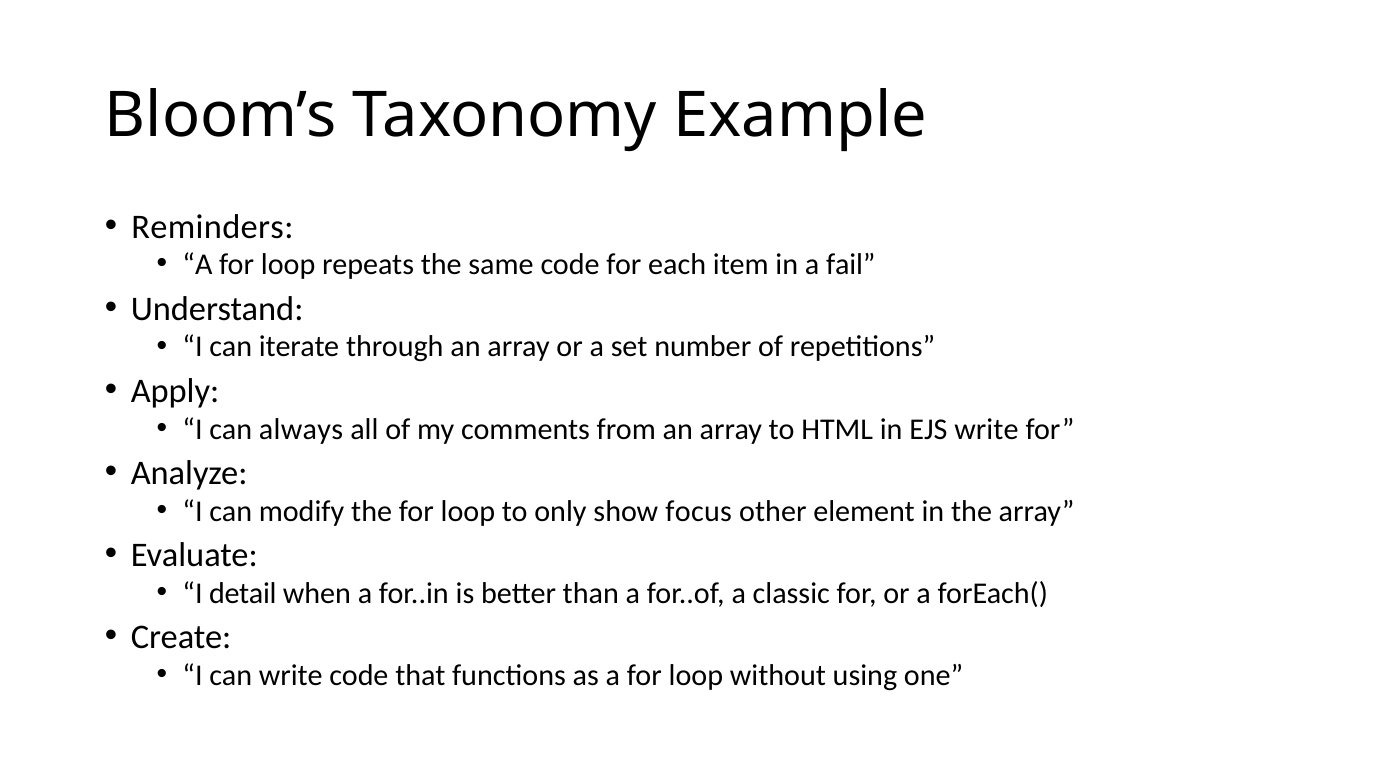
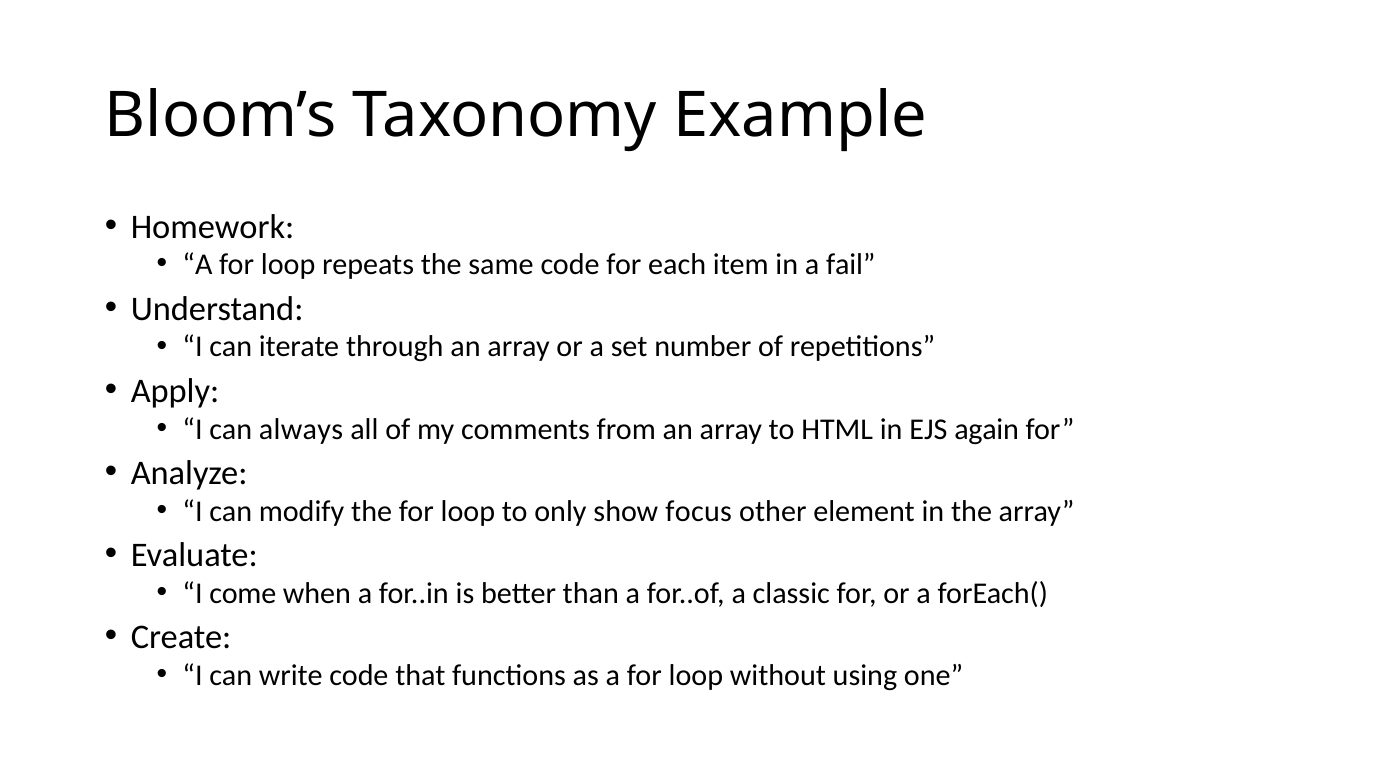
Reminders: Reminders -> Homework
EJS write: write -> again
detail: detail -> come
